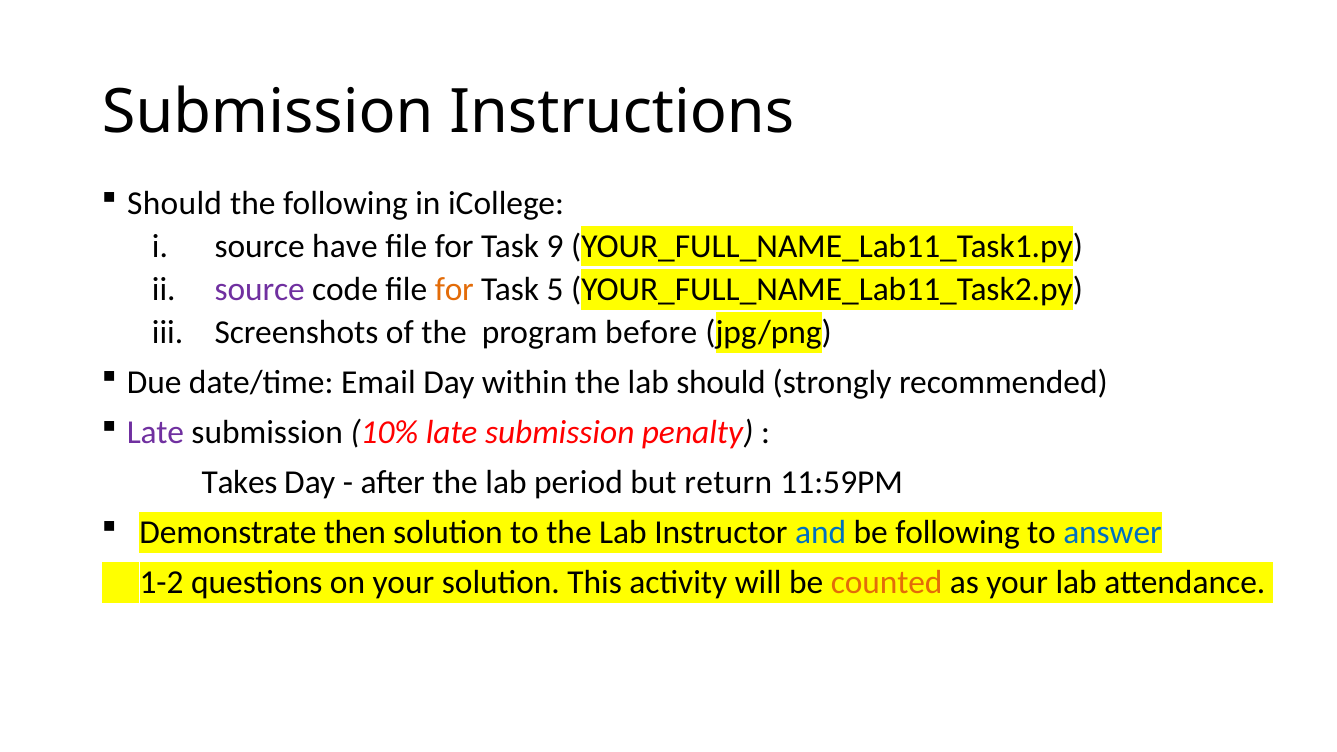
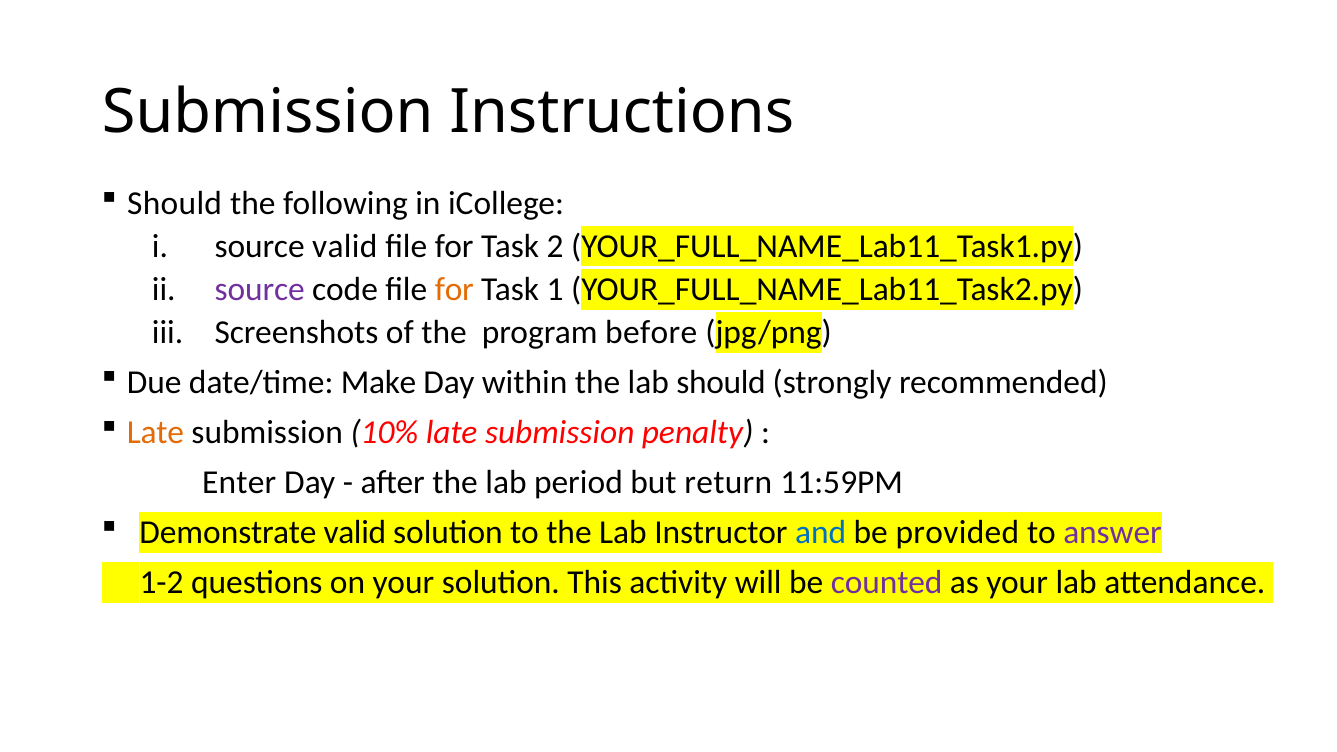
source have: have -> valid
9: 9 -> 2
5: 5 -> 1
Email: Email -> Make
Late at (155, 433) colour: purple -> orange
Takes: Takes -> Enter
Demonstrate then: then -> valid
be following: following -> provided
answer colour: blue -> purple
counted colour: orange -> purple
